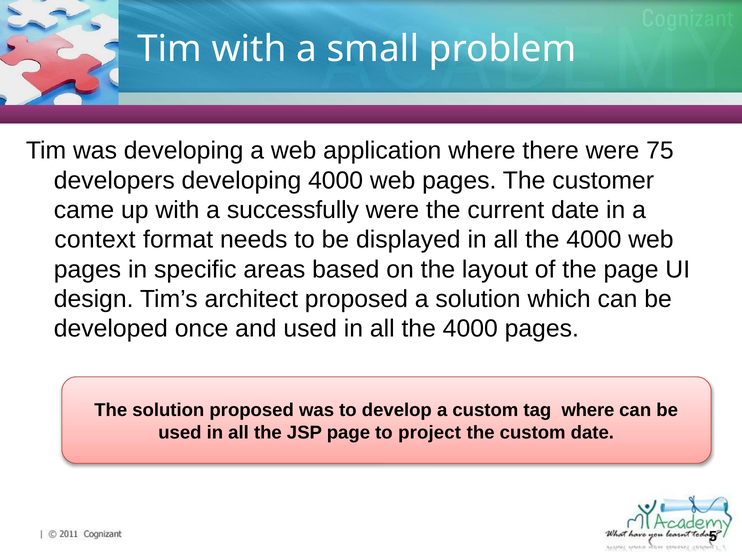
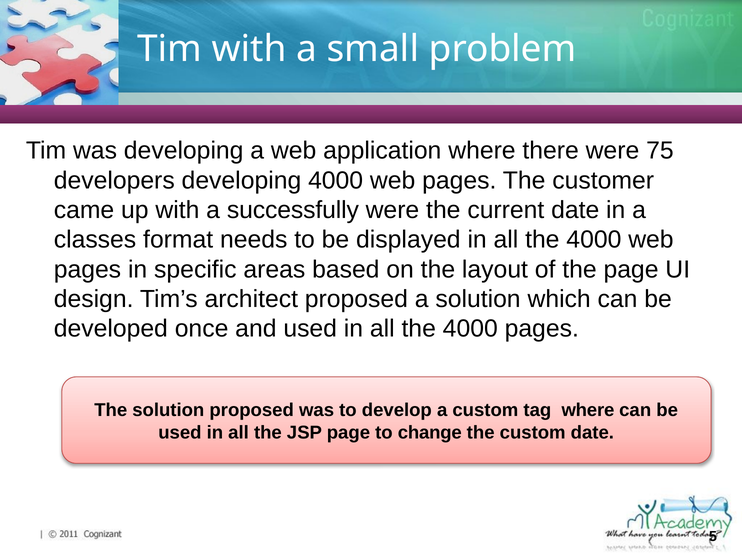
context: context -> classes
project: project -> change
